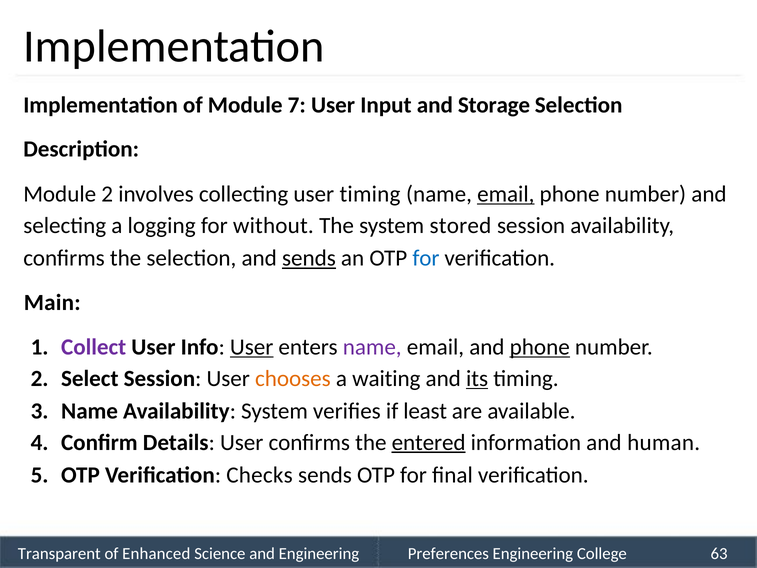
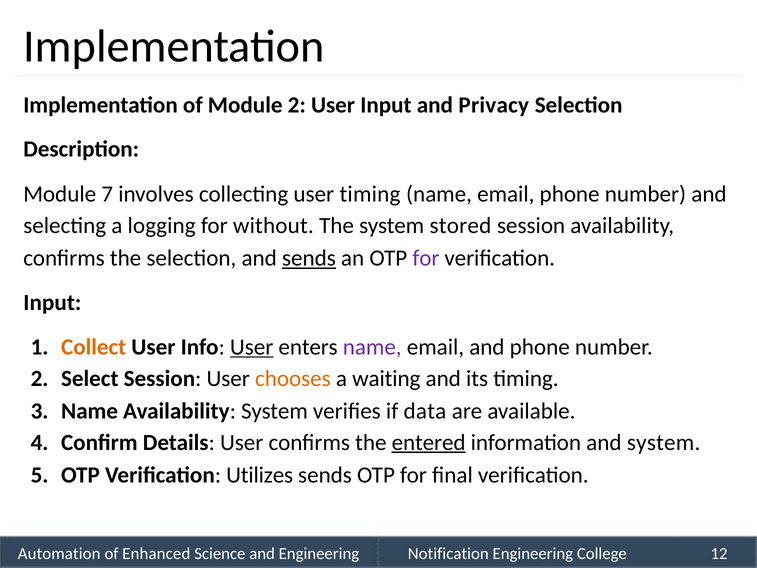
Module 7: 7 -> 2
Storage: Storage -> Privacy
Module 2: 2 -> 7
email at (506, 194) underline: present -> none
for at (426, 258) colour: blue -> purple
Main at (52, 302): Main -> Input
Collect colour: purple -> orange
phone at (540, 347) underline: present -> none
its underline: present -> none
least: least -> data
and human: human -> system
Checks: Checks -> Utilizes
Transparent: Transparent -> Automation
Preferences: Preferences -> Notification
63: 63 -> 12
